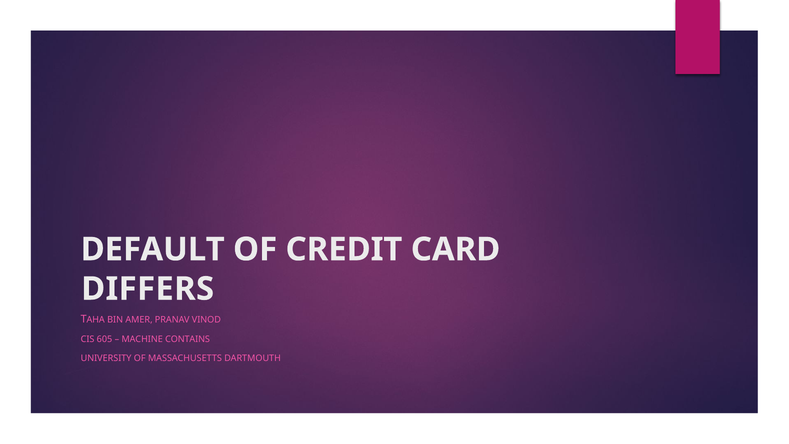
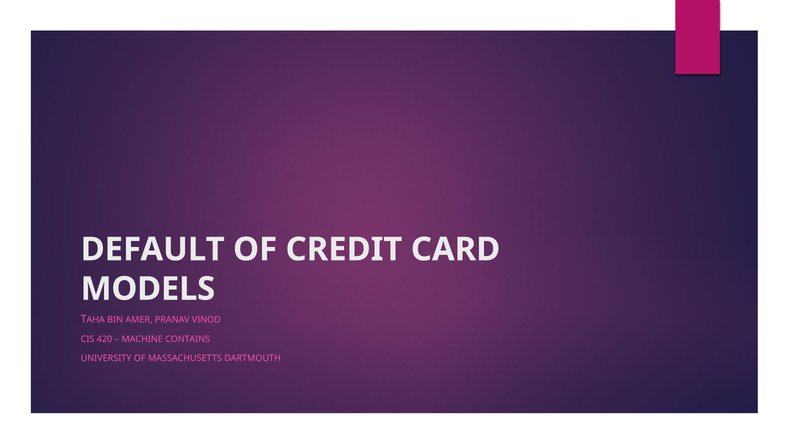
DIFFERS: DIFFERS -> MODELS
605: 605 -> 420
